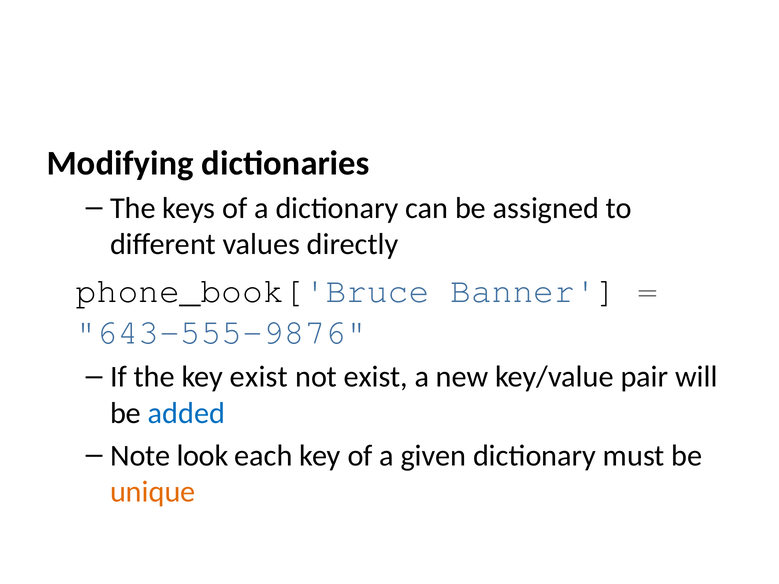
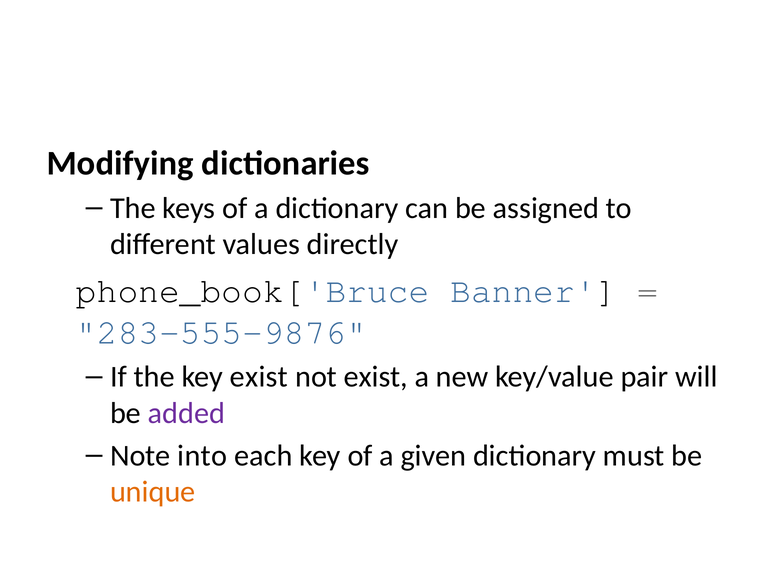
643-555-9876: 643-555-9876 -> 283-555-9876
added colour: blue -> purple
look: look -> into
